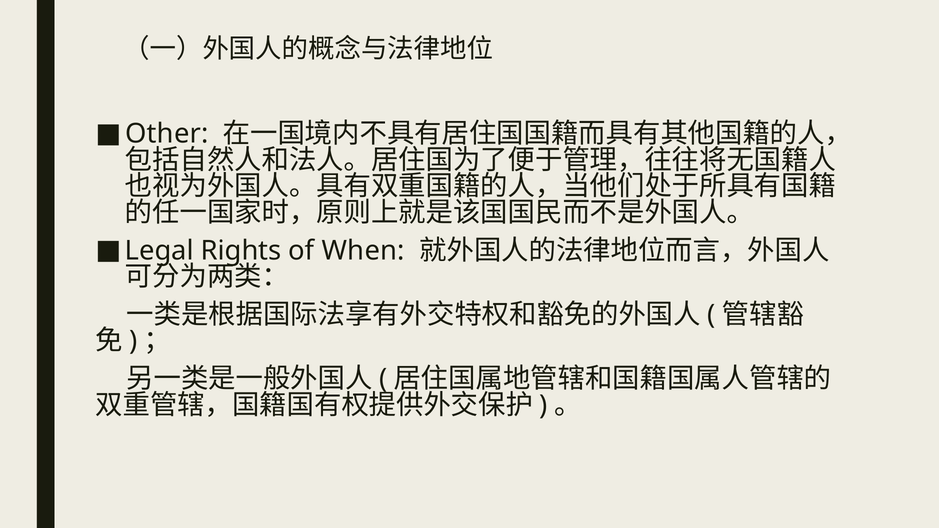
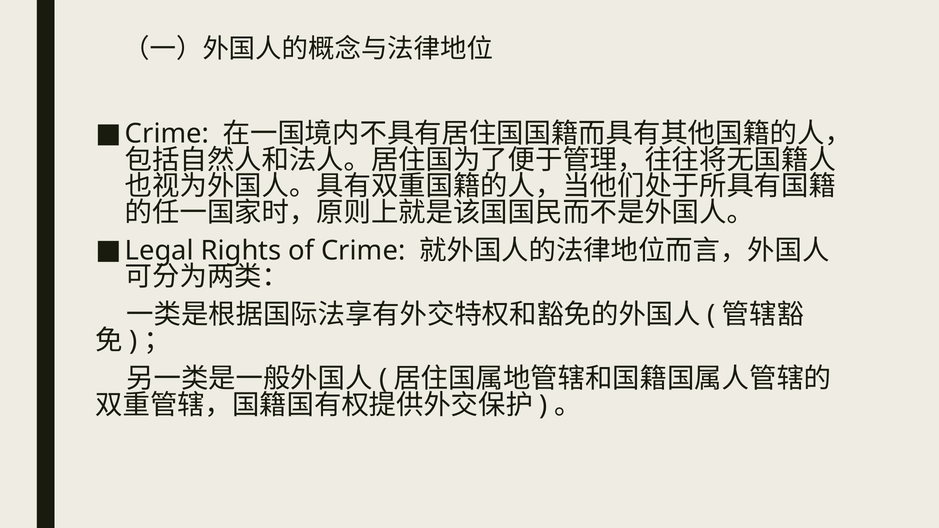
Other at (167, 134): Other -> Crime
of When: When -> Crime
